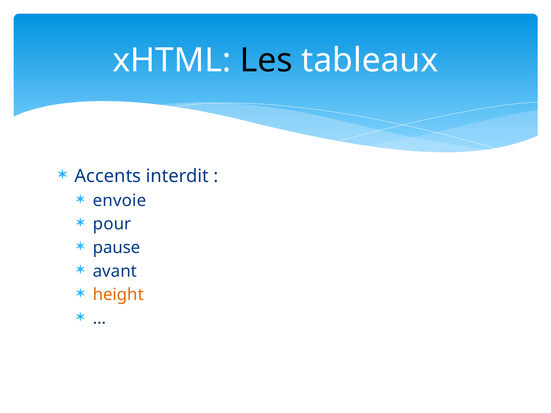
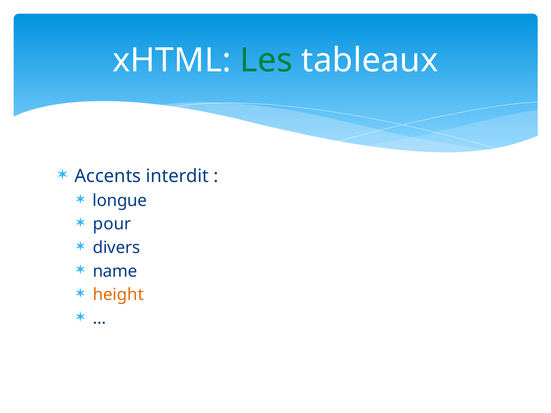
Les colour: black -> green
envoie: envoie -> longue
pause: pause -> divers
avant: avant -> name
